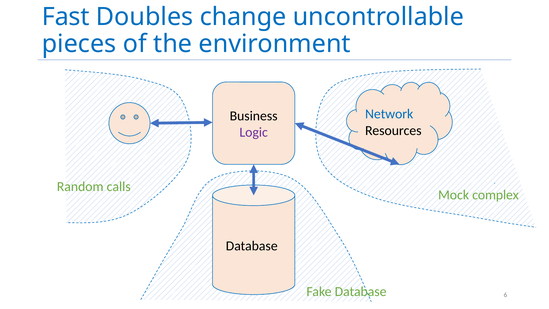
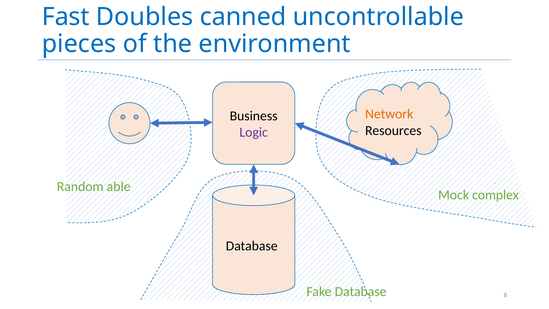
change: change -> canned
Network colour: blue -> orange
calls: calls -> able
